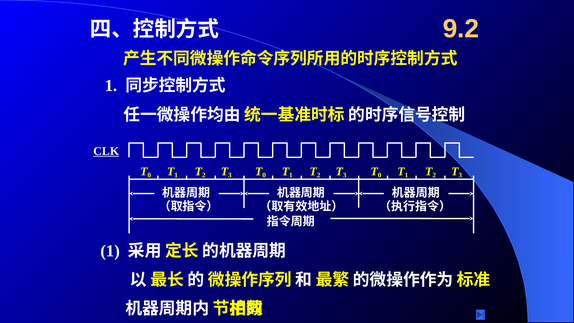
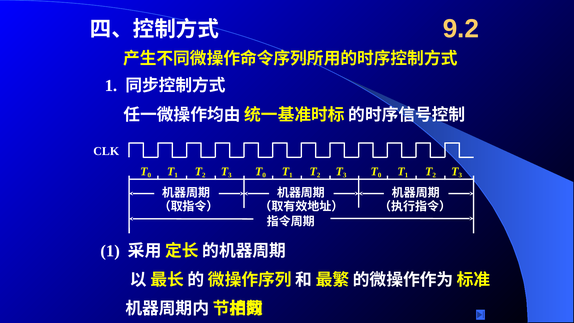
CLK underline: present -> none
